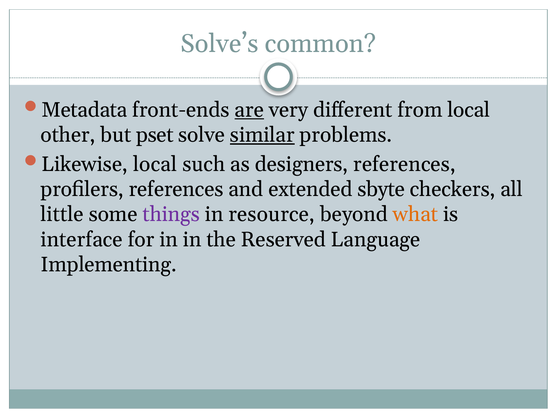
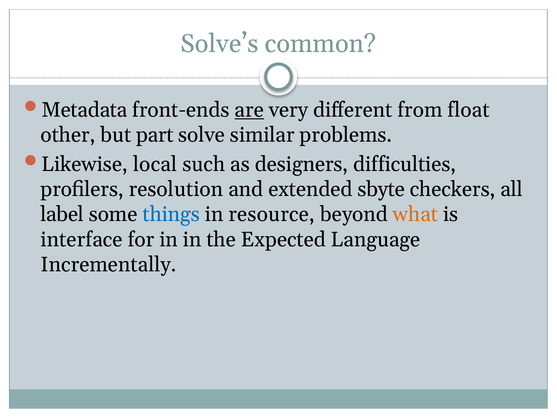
from local: local -> float
pset: pset -> part
similar underline: present -> none
designers references: references -> difficulties
profilers references: references -> resolution
little: little -> label
things colour: purple -> blue
Reserved: Reserved -> Expected
Implementing: Implementing -> Incrementally
